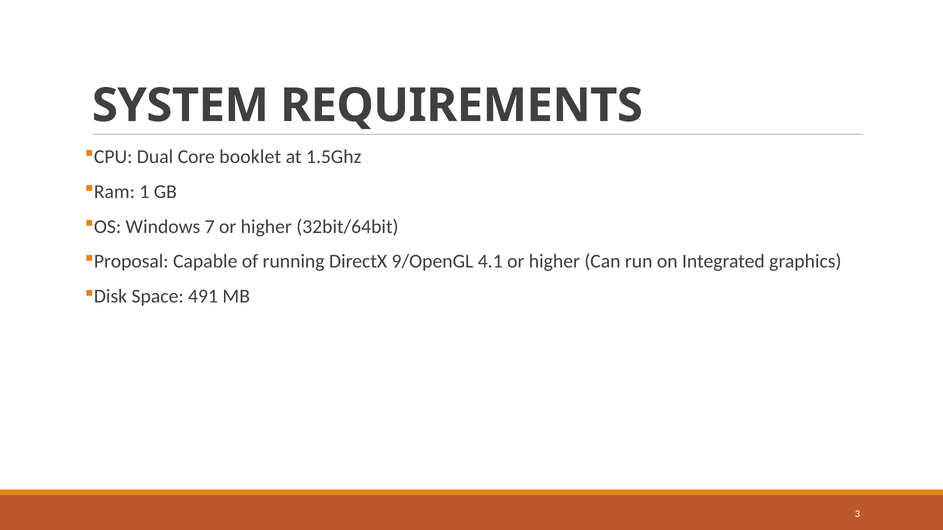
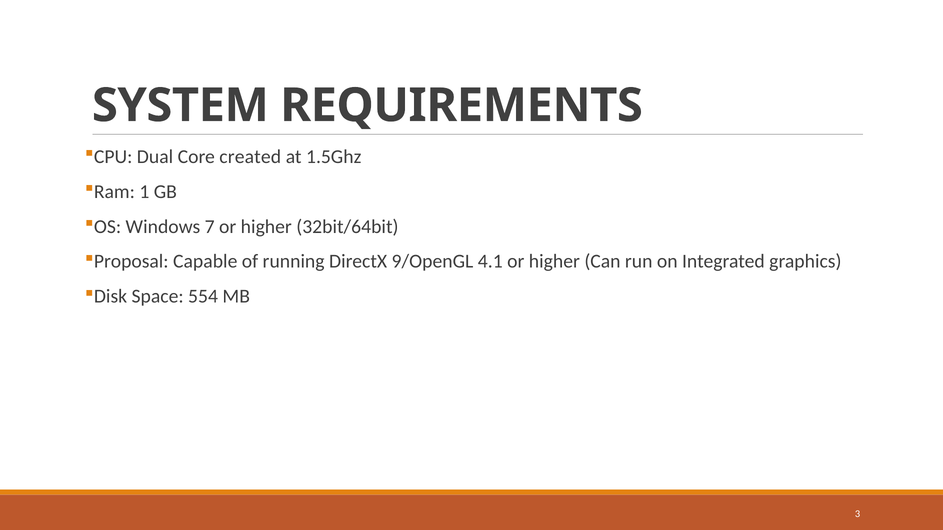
booklet: booklet -> created
491: 491 -> 554
